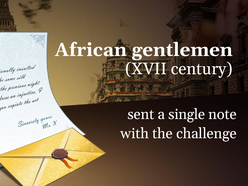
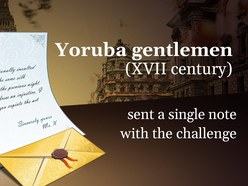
African: African -> Yoruba
